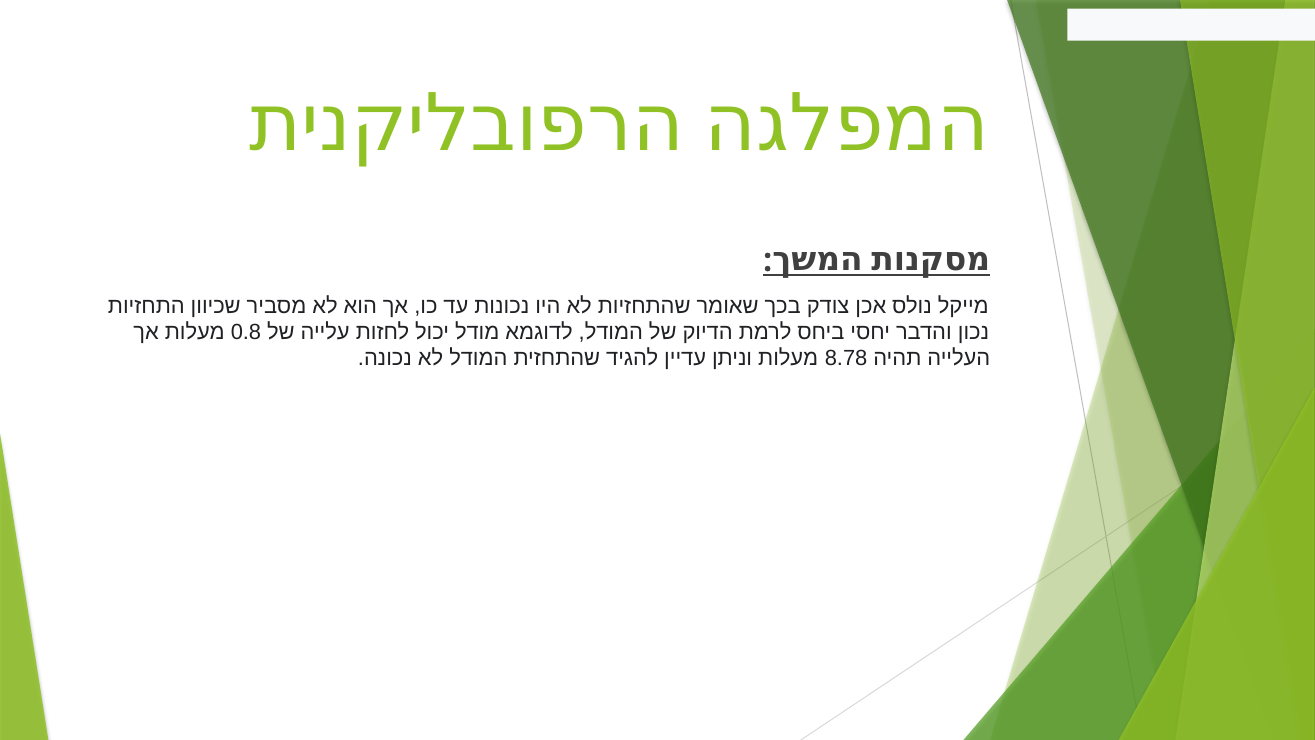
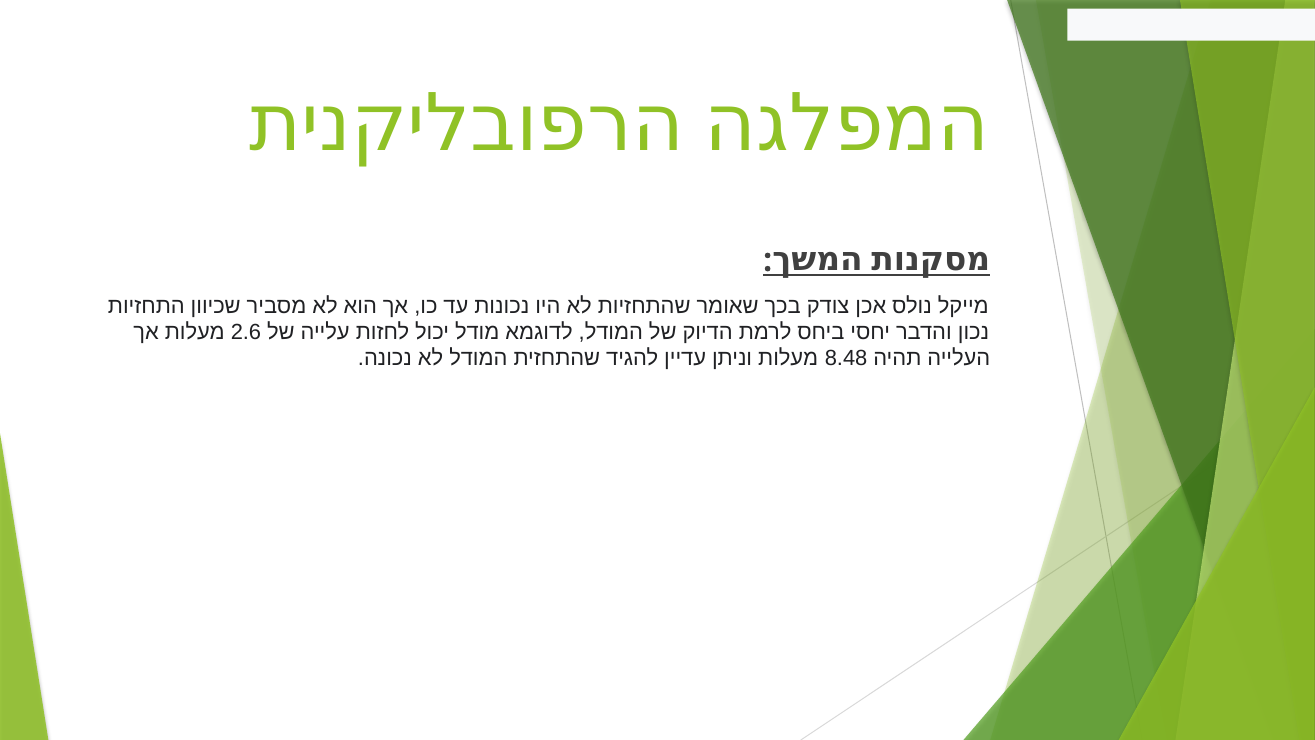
0.8: 0.8 -> 2.6
8.78: 8.78 -> 8.48
